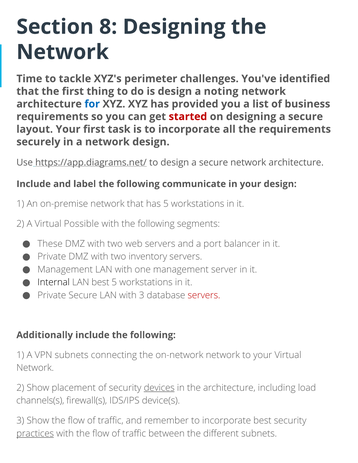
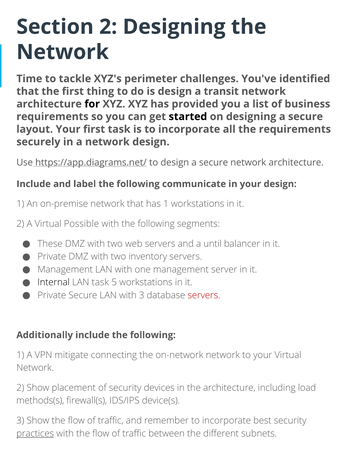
Section 8: 8 -> 2
noting: noting -> transit
for colour: blue -> black
started colour: red -> black
has 5: 5 -> 1
port: port -> until
LAN best: best -> task
VPN subnets: subnets -> mitigate
devices underline: present -> none
channels(s: channels(s -> methods(s
